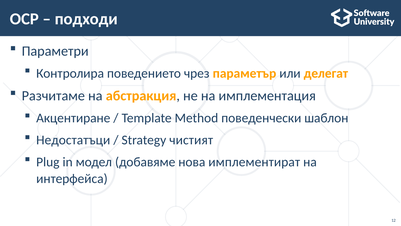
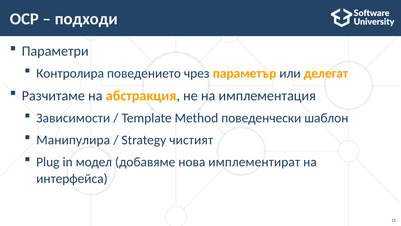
Акцентиране: Акцентиране -> Зависимости
Недостатъци: Недостатъци -> Манипулира
